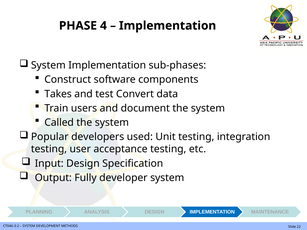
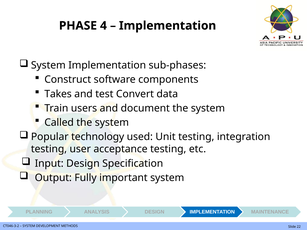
developers: developers -> technology
developer: developer -> important
